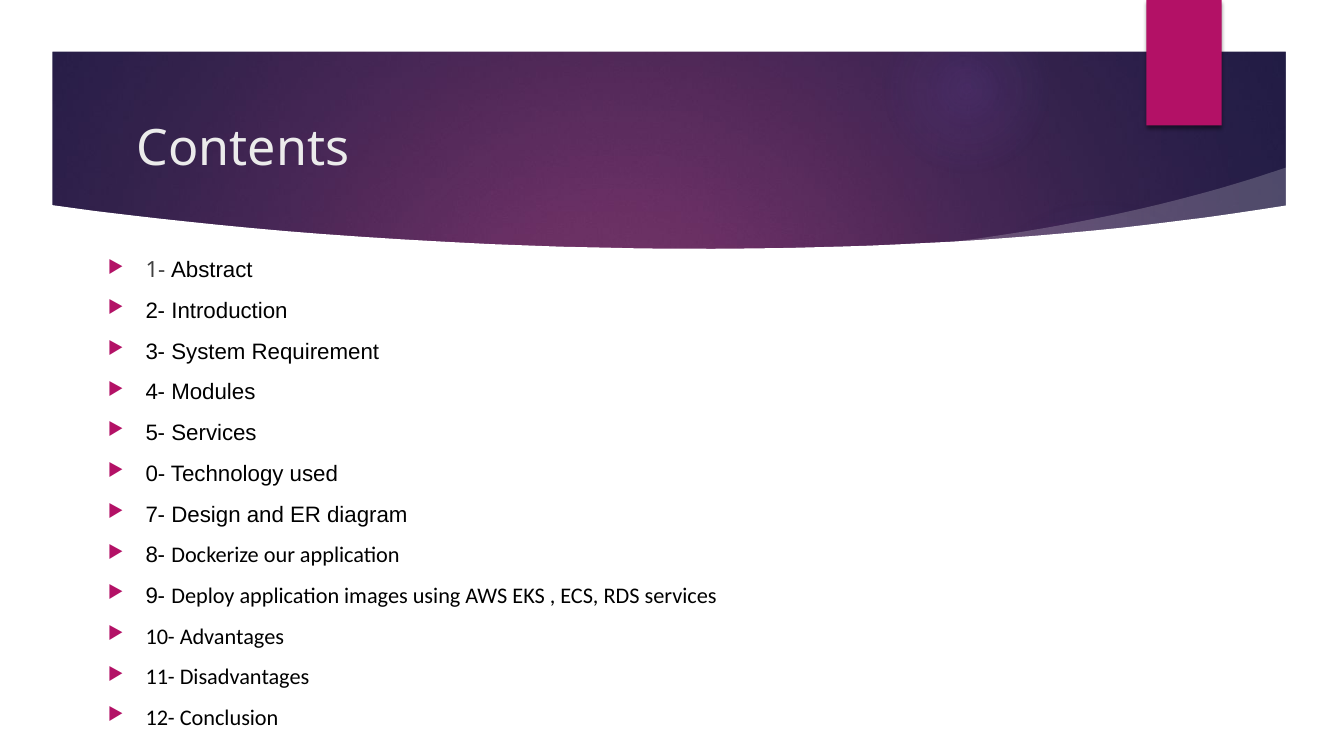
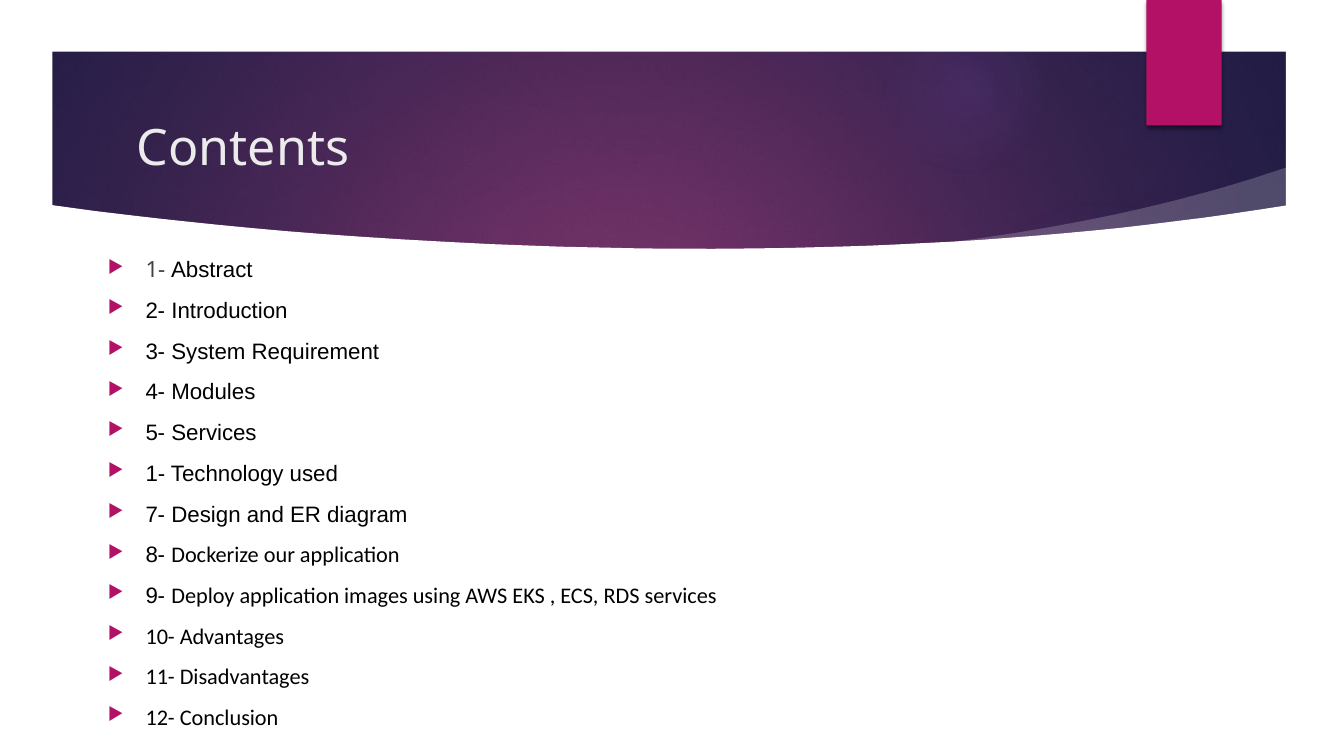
0- at (155, 474): 0- -> 1-
